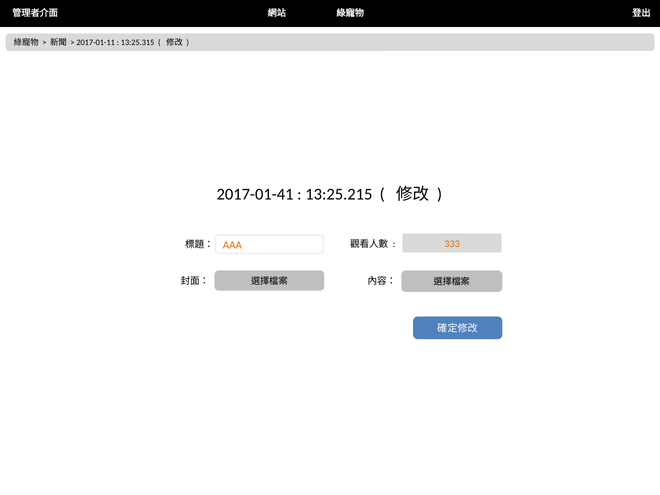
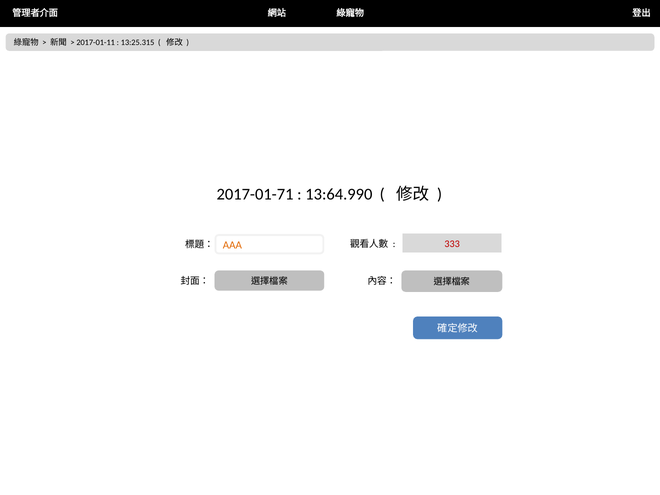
2017-01-41: 2017-01-41 -> 2017-01-71
13:25.215: 13:25.215 -> 13:64.990
333 colour: orange -> red
